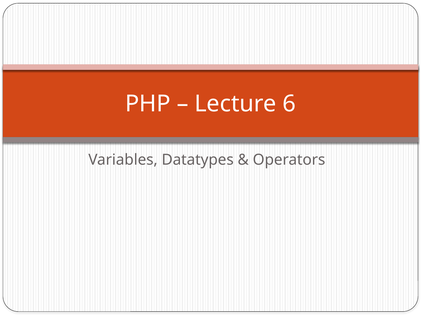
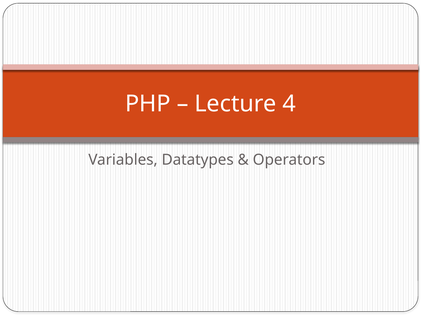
6: 6 -> 4
